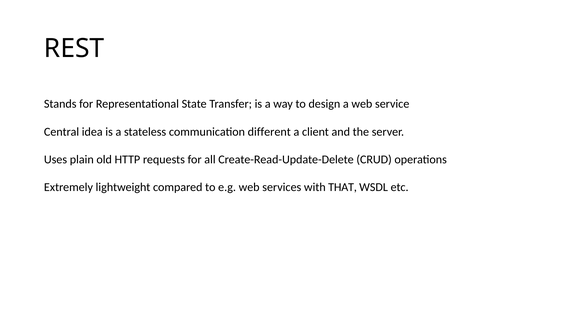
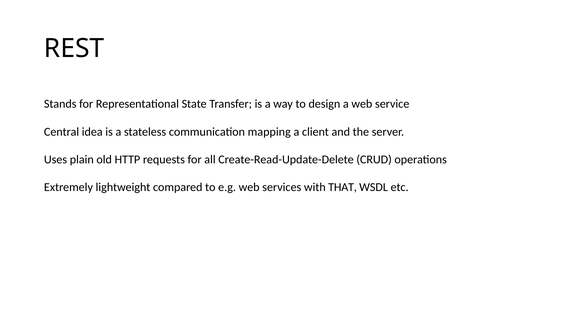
different: different -> mapping
